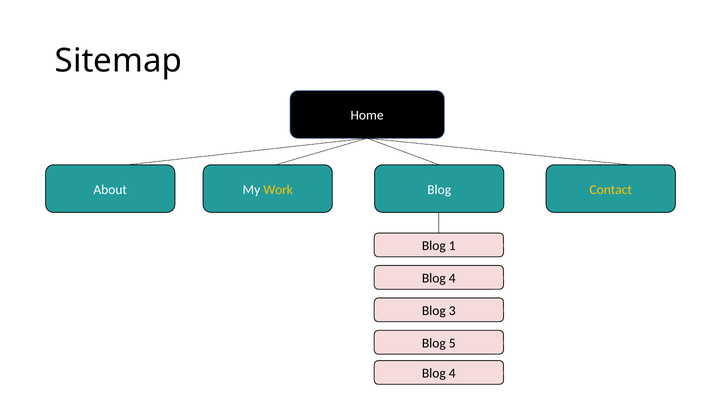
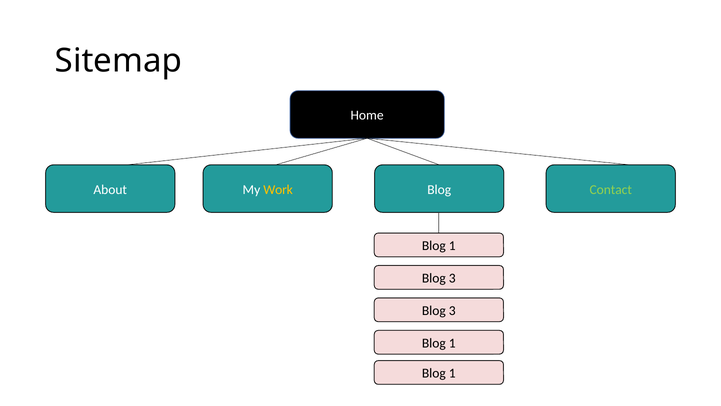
Contact colour: yellow -> light green
4 at (452, 278): 4 -> 3
5 at (452, 343): 5 -> 1
4 at (452, 373): 4 -> 1
